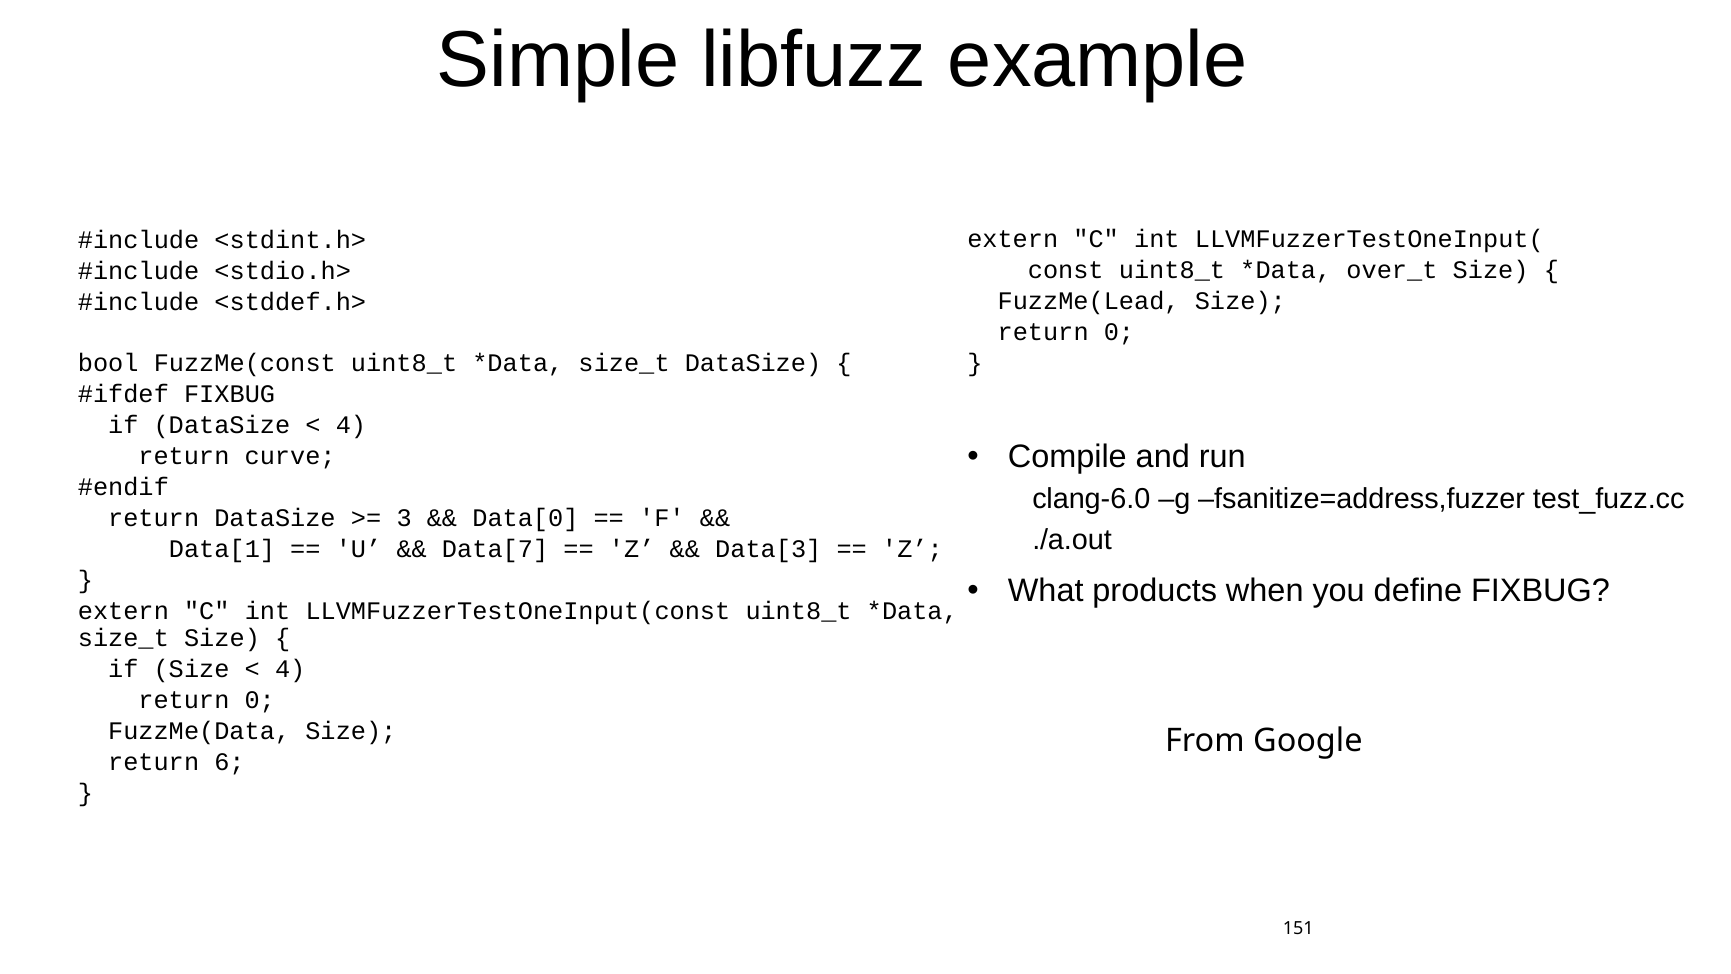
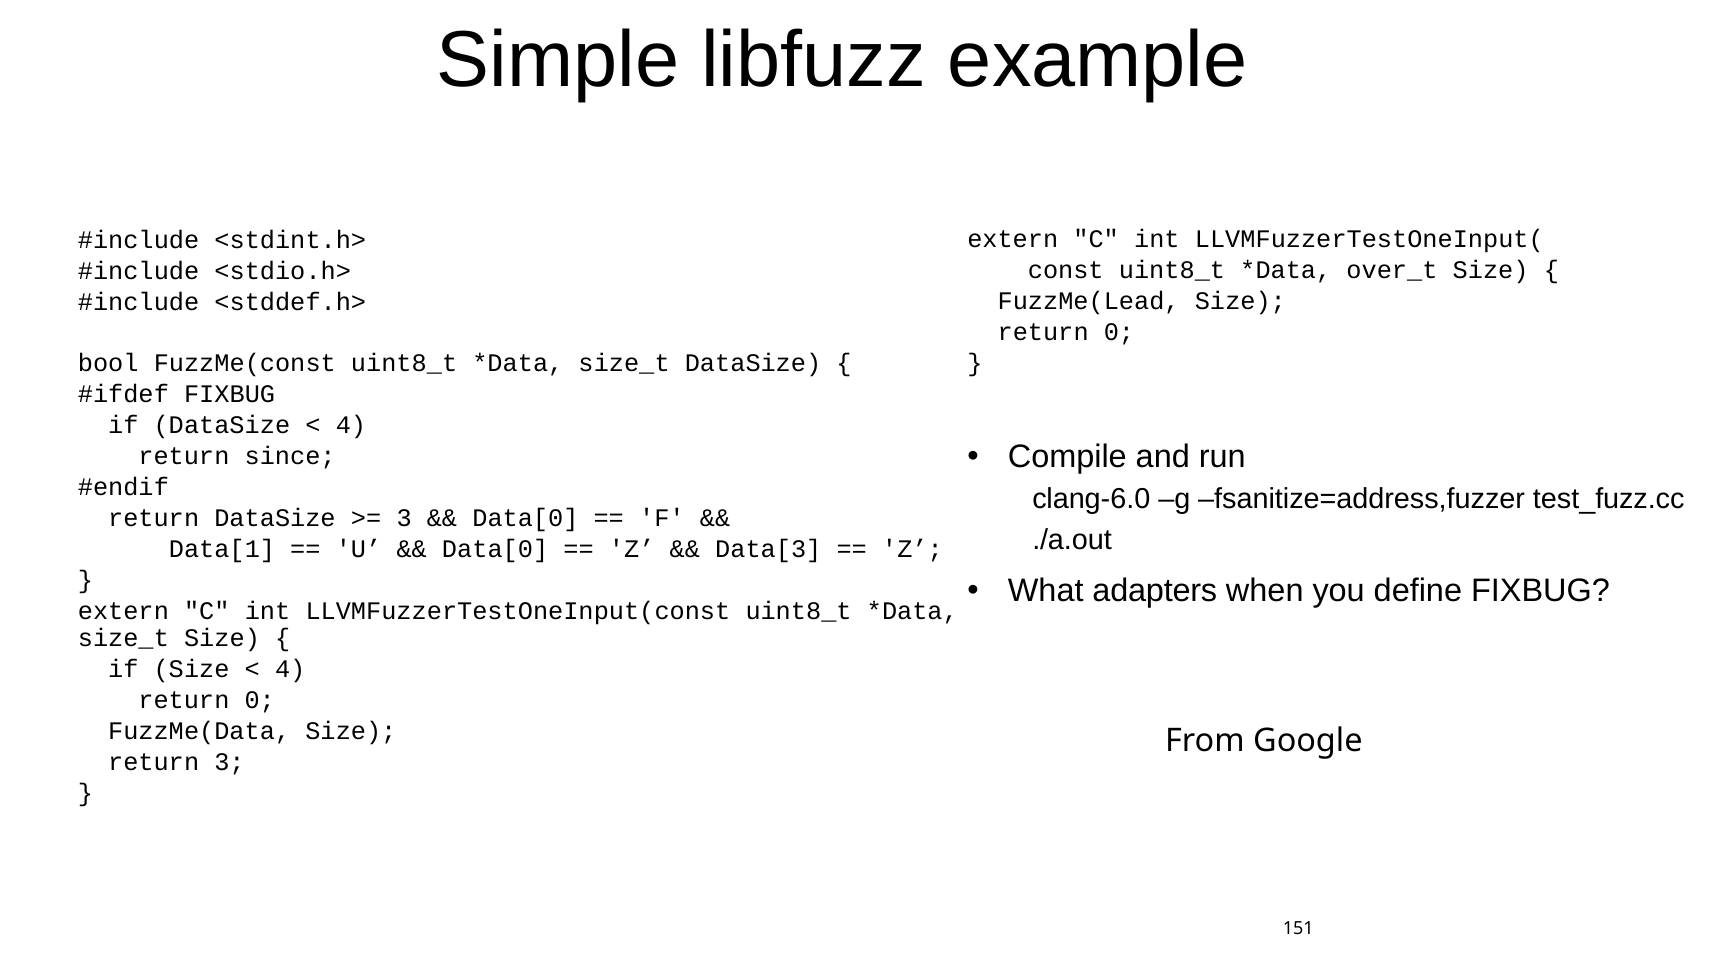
curve: curve -> since
Data[7 at (495, 549): Data[7 -> Data[0
products: products -> adapters
return 6: 6 -> 3
